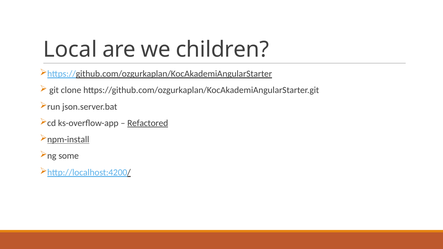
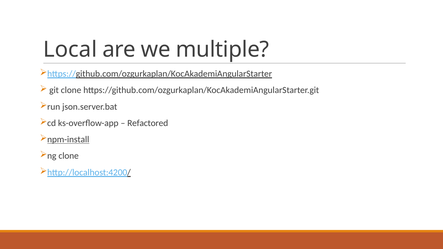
children: children -> multiple
Refactored underline: present -> none
ng some: some -> clone
